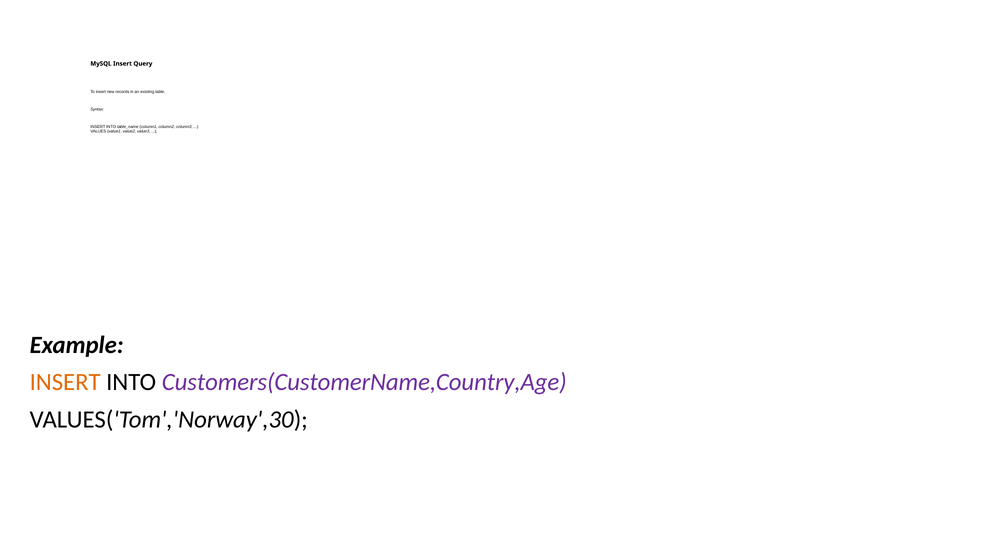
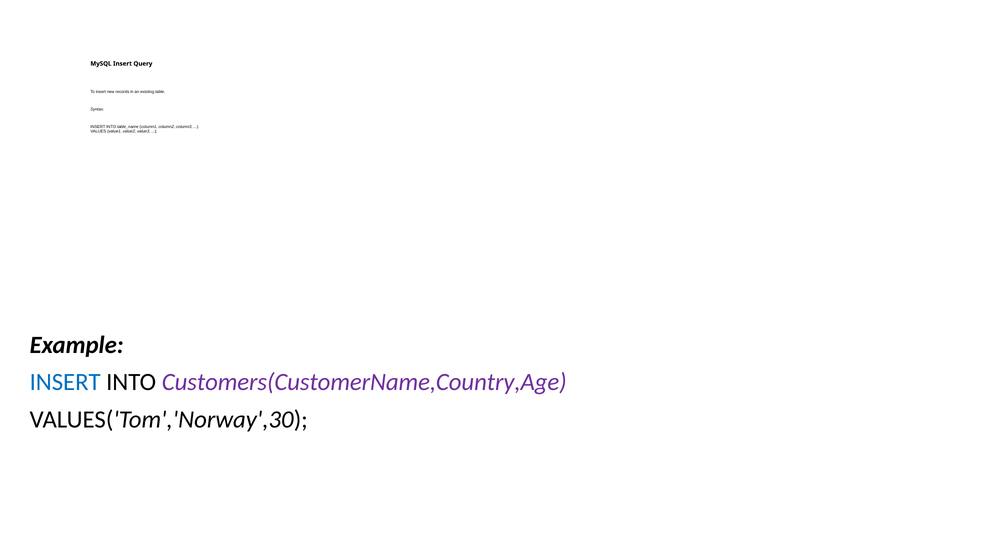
INSERT at (65, 382) colour: orange -> blue
